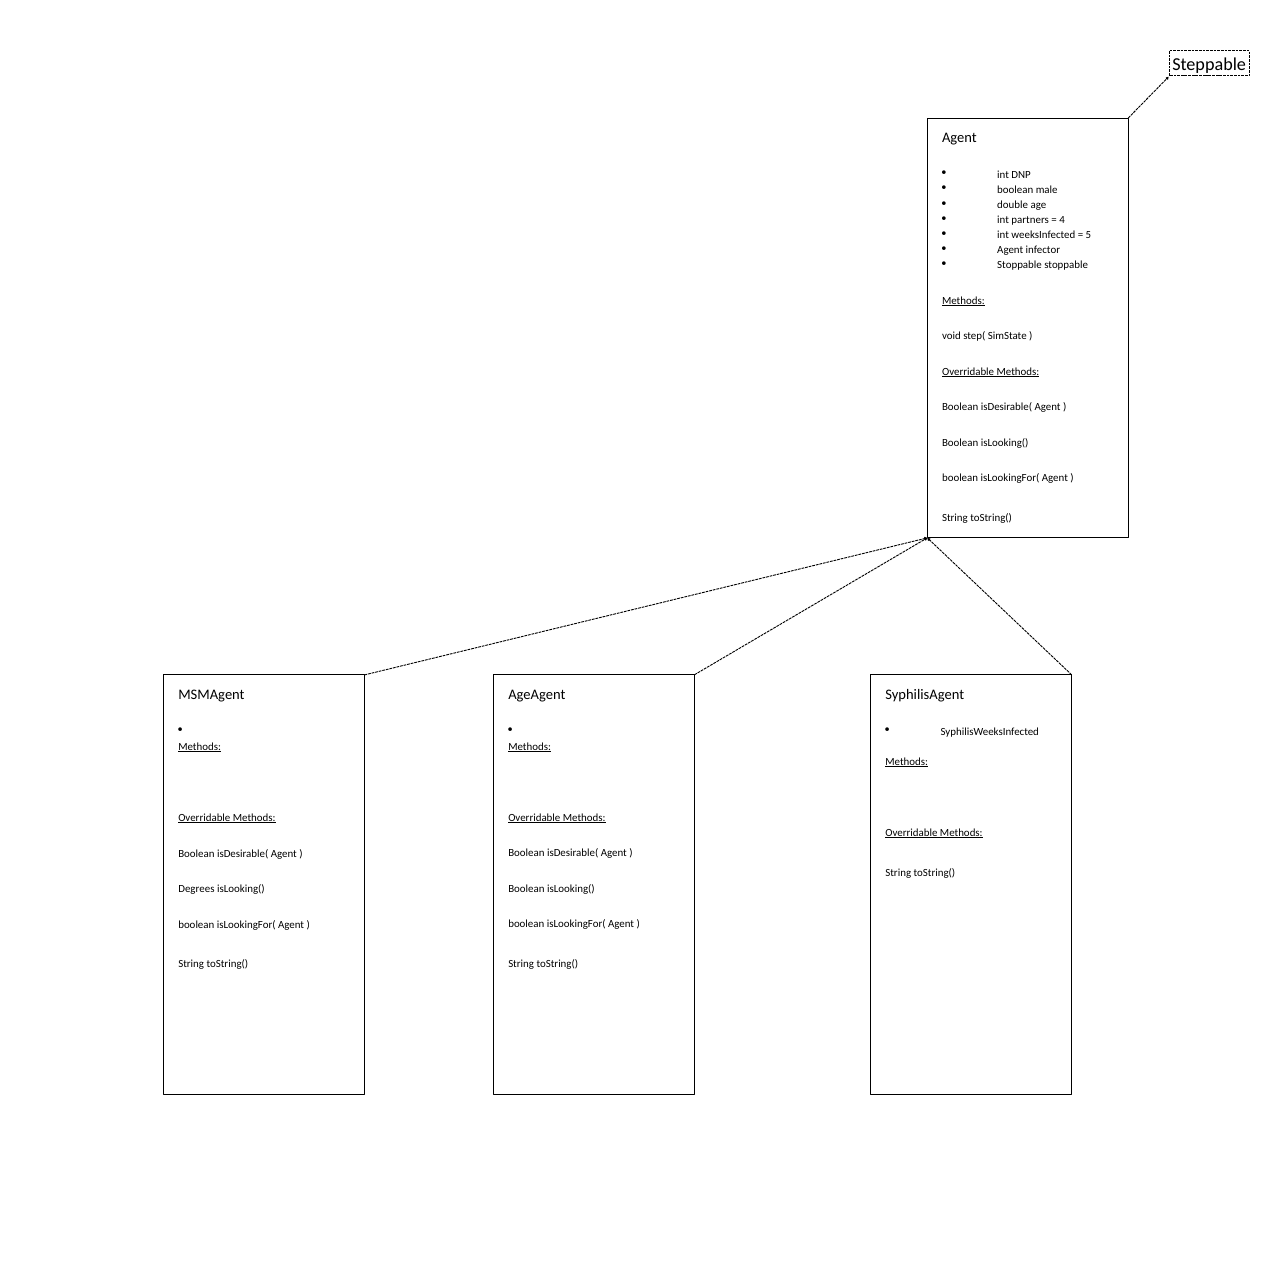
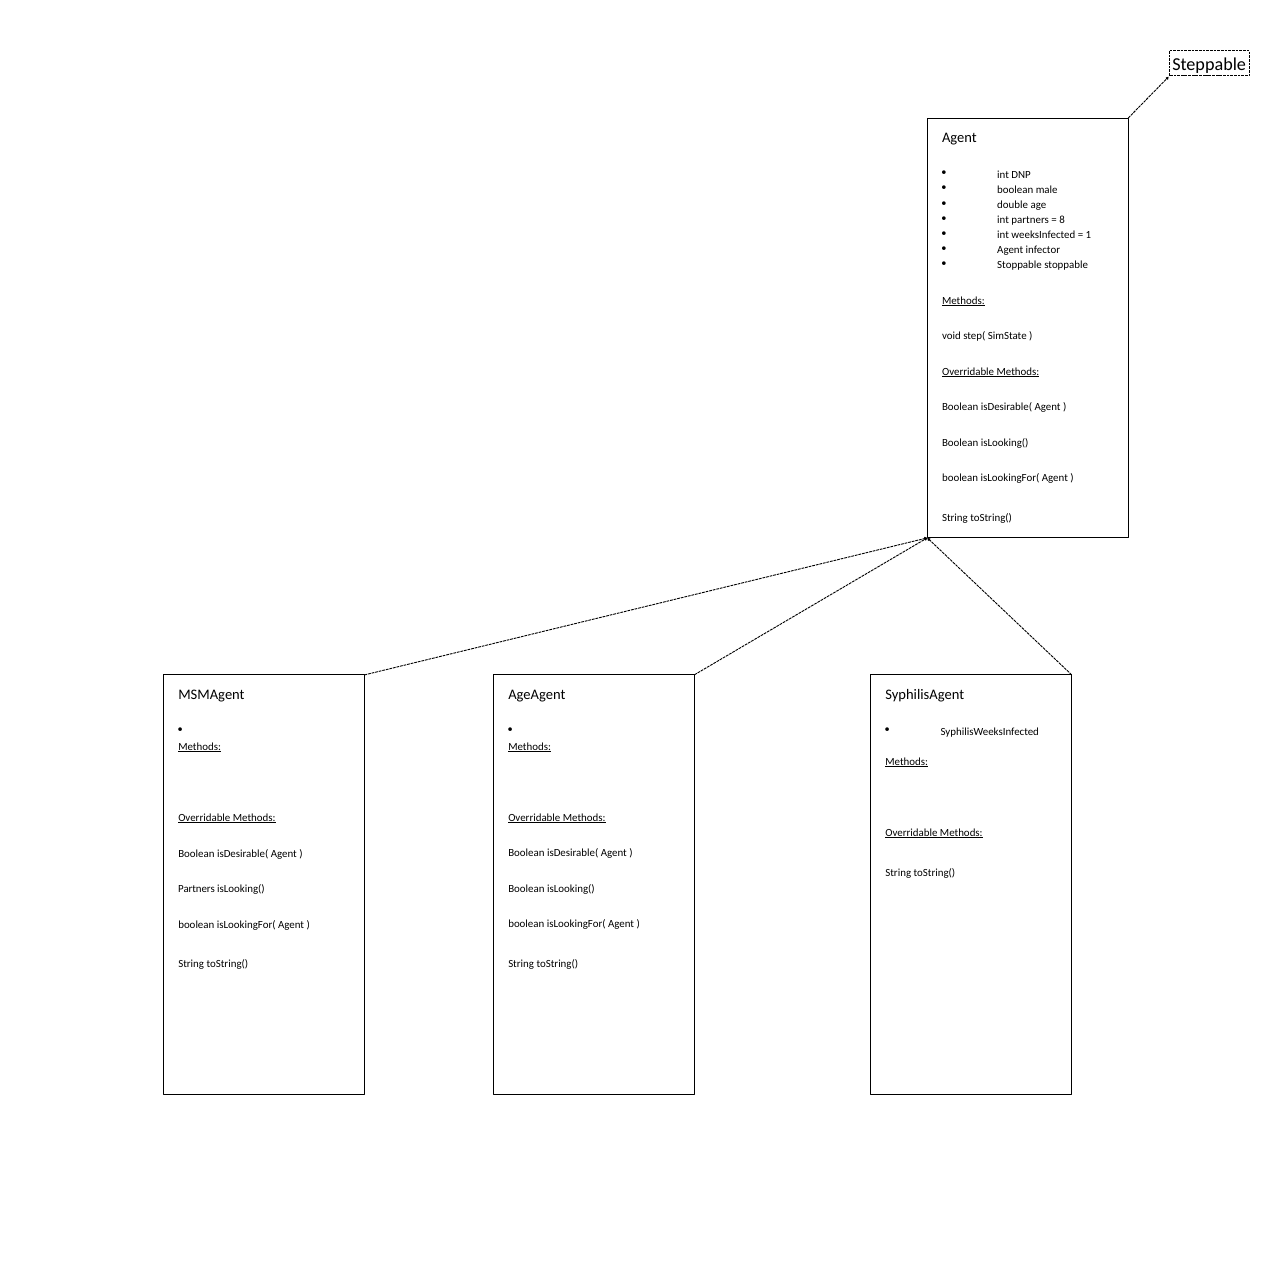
4: 4 -> 8
5: 5 -> 1
Degrees at (196, 889): Degrees -> Partners
